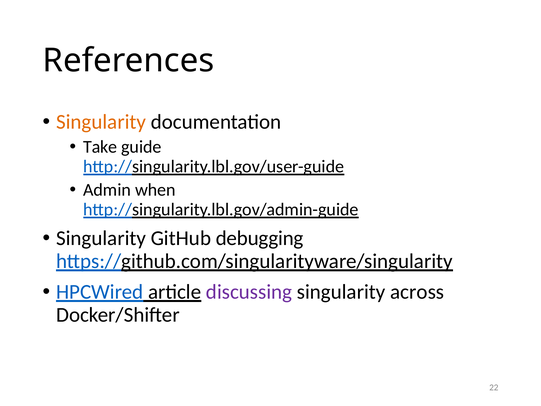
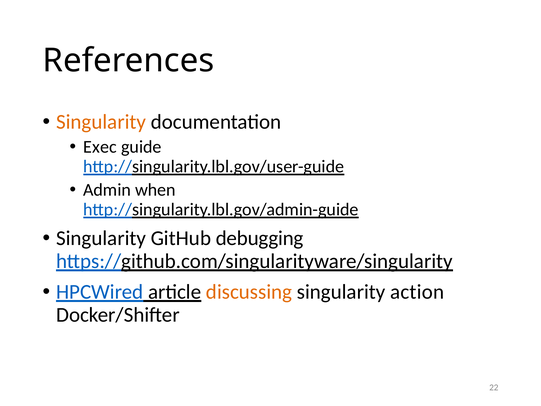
Take: Take -> Exec
discussing colour: purple -> orange
across: across -> action
